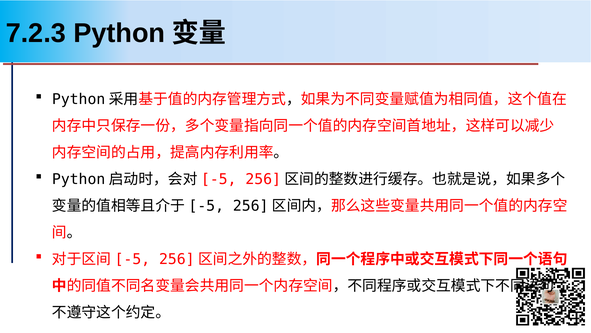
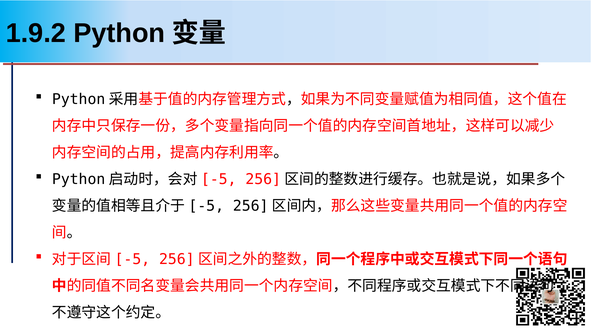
7.2.3: 7.2.3 -> 1.9.2
